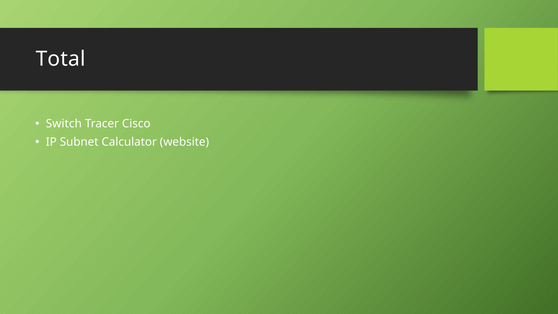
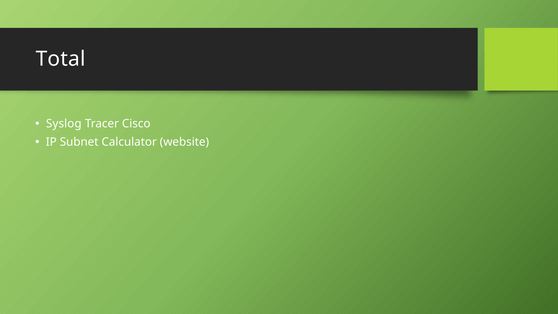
Switch: Switch -> Syslog
